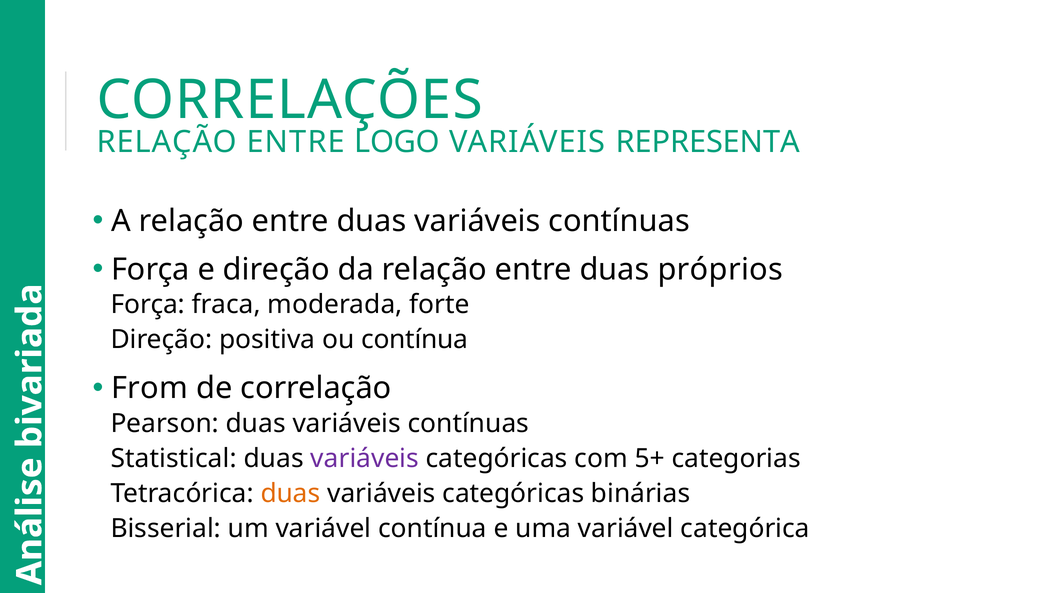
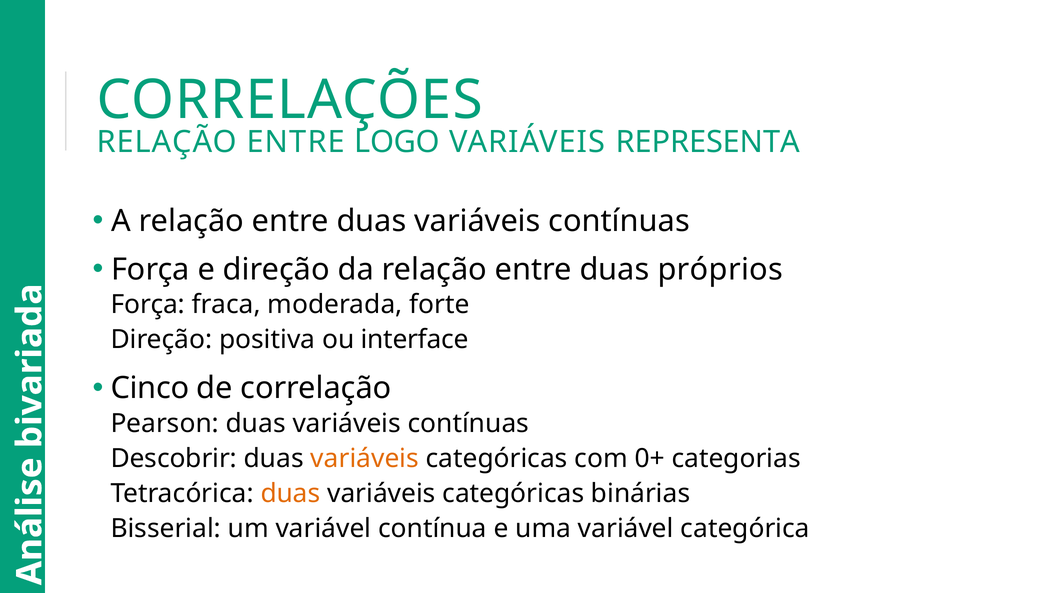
ou contínua: contínua -> interface
From: From -> Cinco
Statistical: Statistical -> Descobrir
variáveis at (365, 459) colour: purple -> orange
5+: 5+ -> 0+
